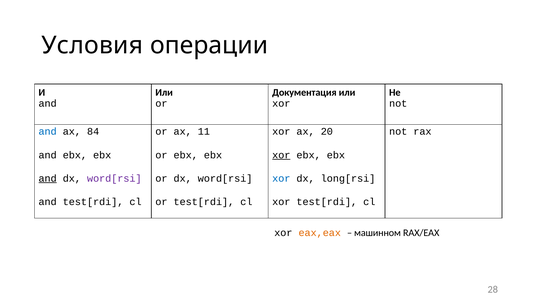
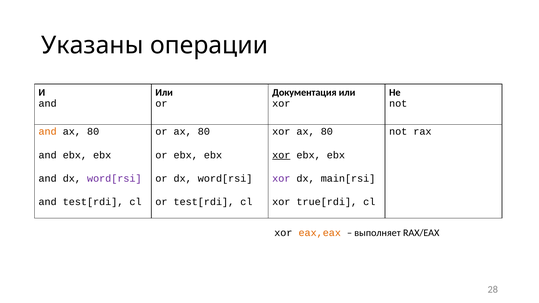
Условия: Условия -> Указаны
and at (48, 132) colour: blue -> orange
84 at (93, 132): 84 -> 80
or ax 11: 11 -> 80
xor ax 20: 20 -> 80
and at (48, 179) underline: present -> none
xor at (281, 179) colour: blue -> purple
long[rsi: long[rsi -> main[rsi
xor test[rdi: test[rdi -> true[rdi
машинном: машинном -> выполняет
